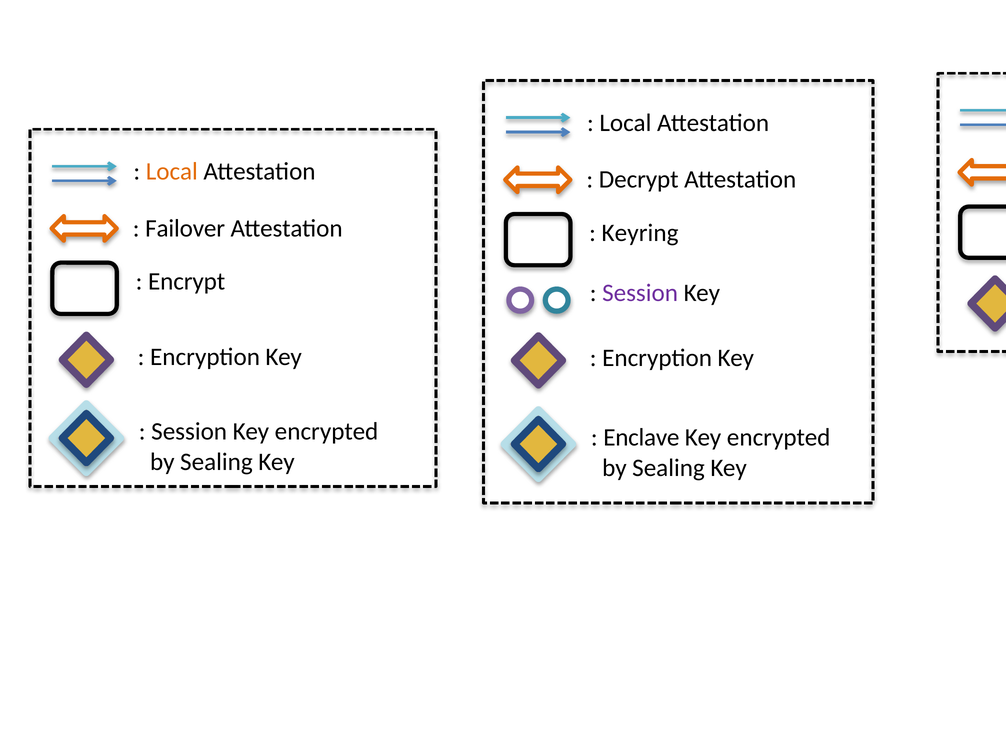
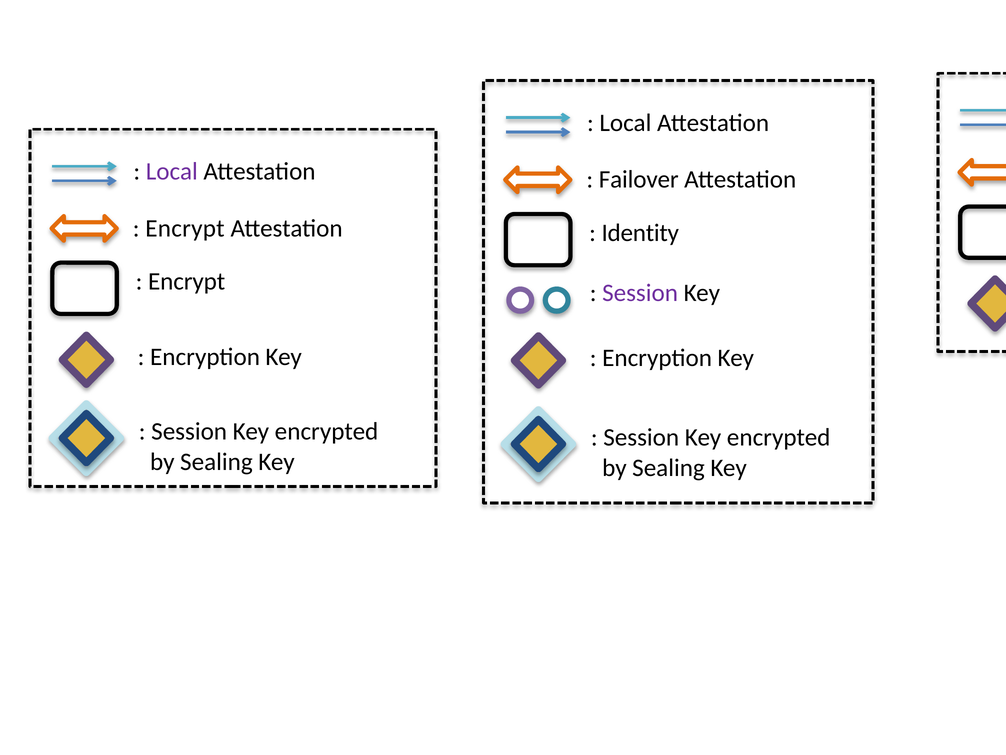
Local at (172, 171) colour: orange -> purple
Decrypt: Decrypt -> Failover
Failover at (185, 228): Failover -> Encrypt
Keyring: Keyring -> Identity
Enclave at (641, 437): Enclave -> Session
